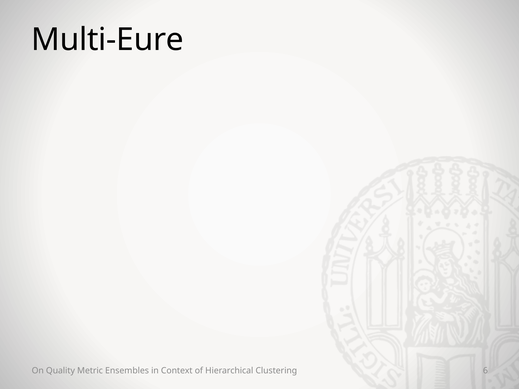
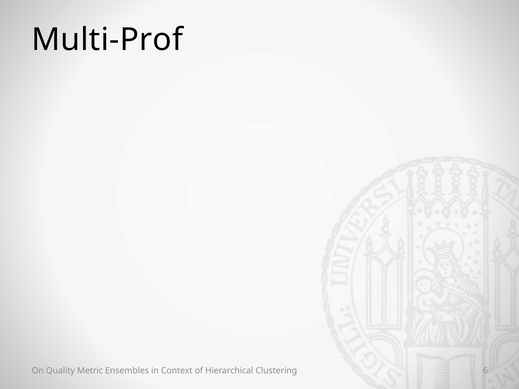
Multi-Eure: Multi-Eure -> Multi-Prof
